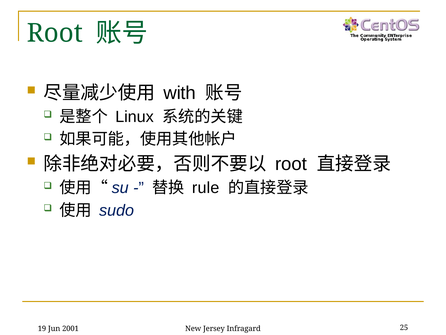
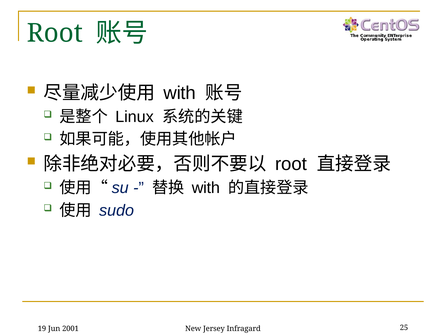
rule at (206, 188): rule -> with
